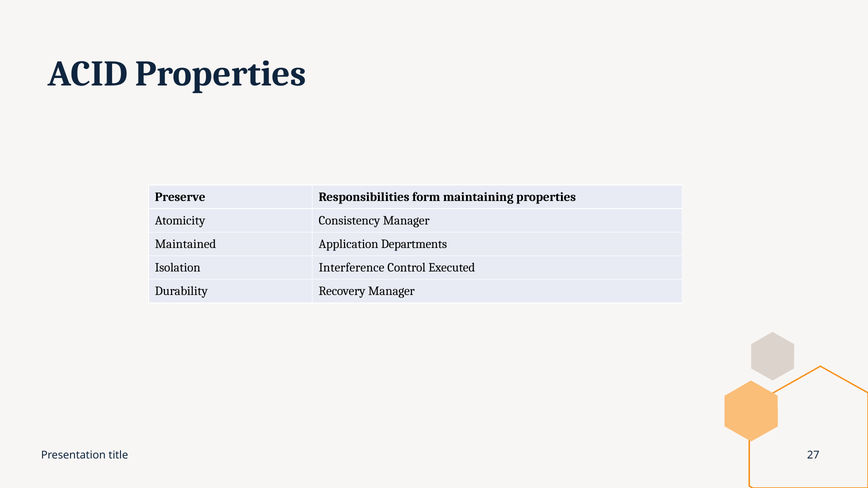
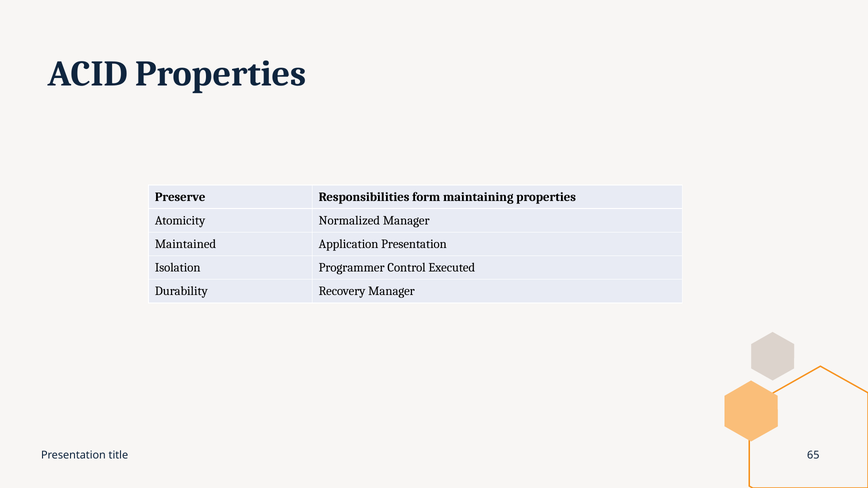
Consistency: Consistency -> Normalized
Application Departments: Departments -> Presentation
Interference: Interference -> Programmer
27: 27 -> 65
